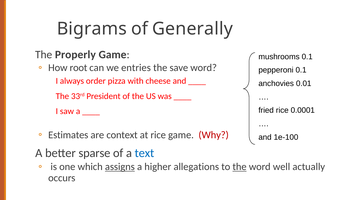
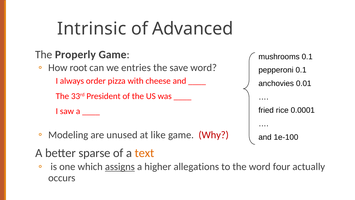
Bigrams: Bigrams -> Intrinsic
Generally: Generally -> Advanced
Estimates: Estimates -> Modeling
context: context -> unused
at rice: rice -> like
text colour: blue -> orange
the at (240, 167) underline: present -> none
well: well -> four
